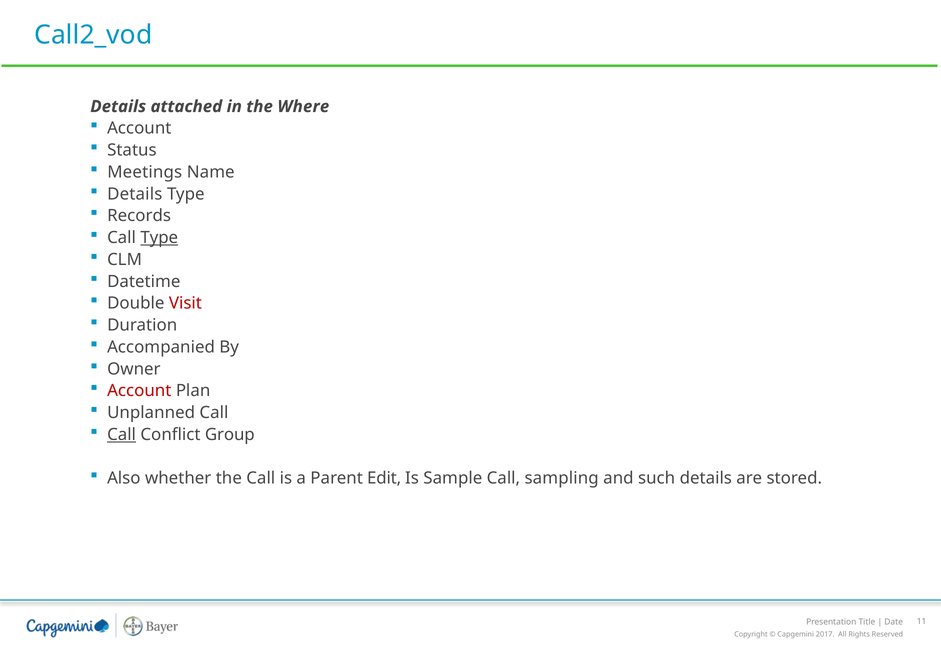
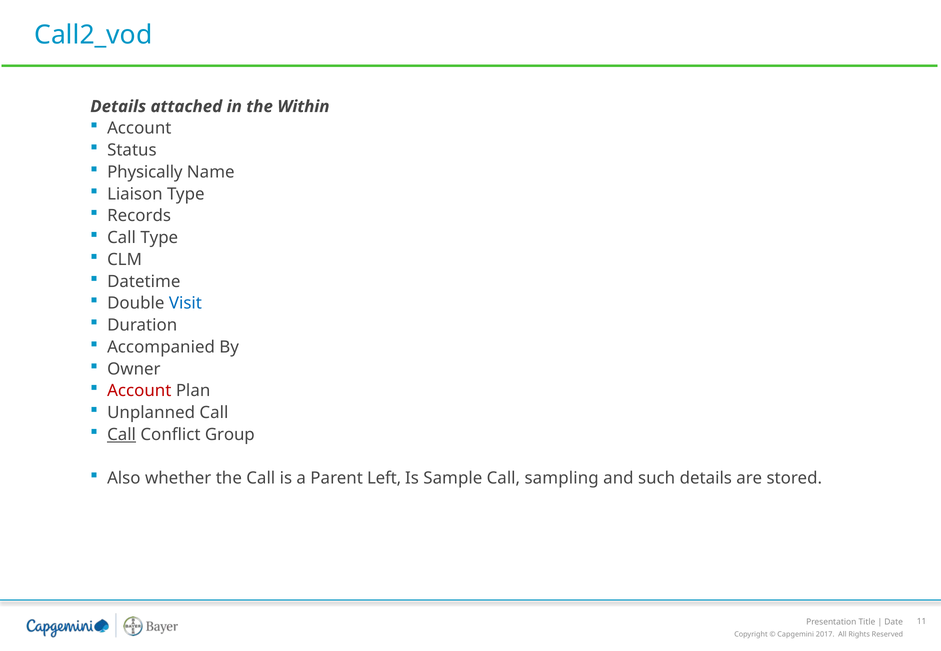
Where: Where -> Within
Meetings: Meetings -> Physically
Details at (135, 194): Details -> Liaison
Type at (159, 238) underline: present -> none
Visit colour: red -> blue
Edit: Edit -> Left
